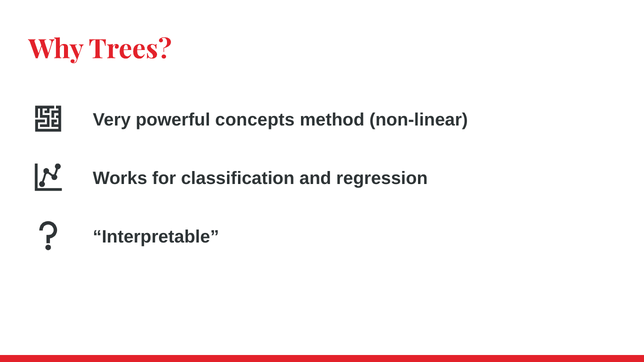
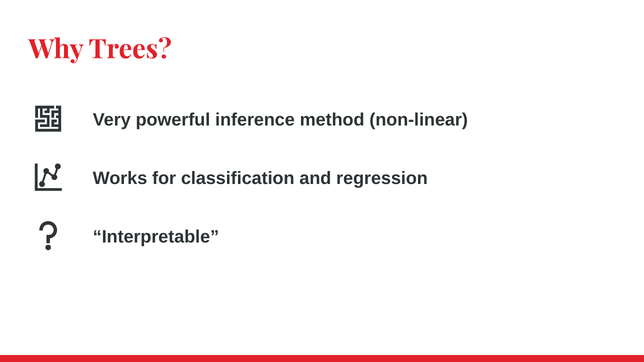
concepts: concepts -> inference
